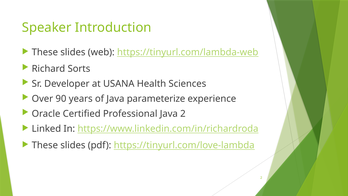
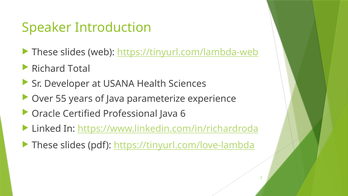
Sorts: Sorts -> Total
90: 90 -> 55
Java 2: 2 -> 6
